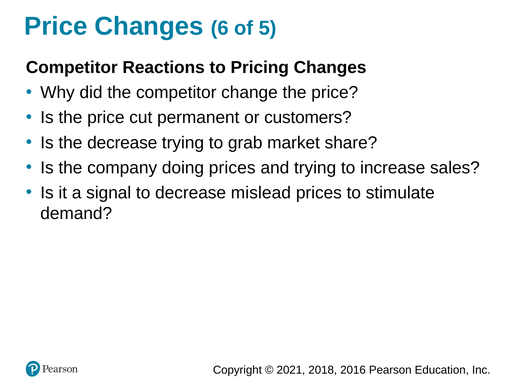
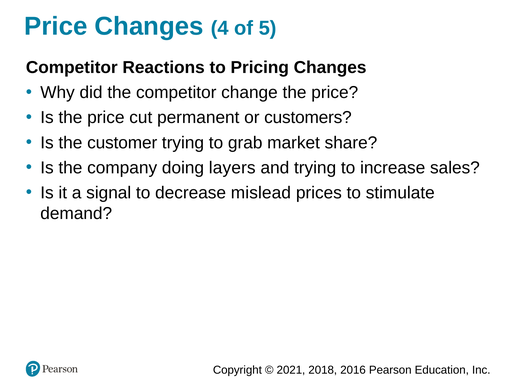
6: 6 -> 4
the decrease: decrease -> customer
doing prices: prices -> layers
